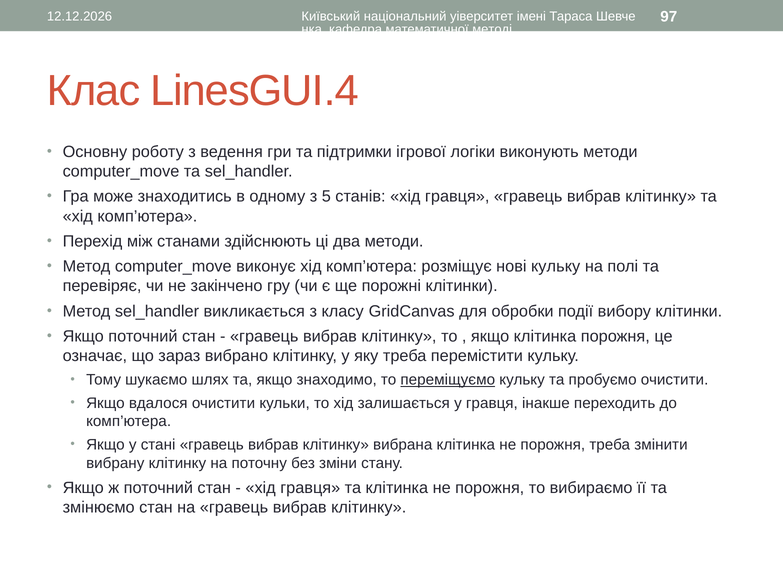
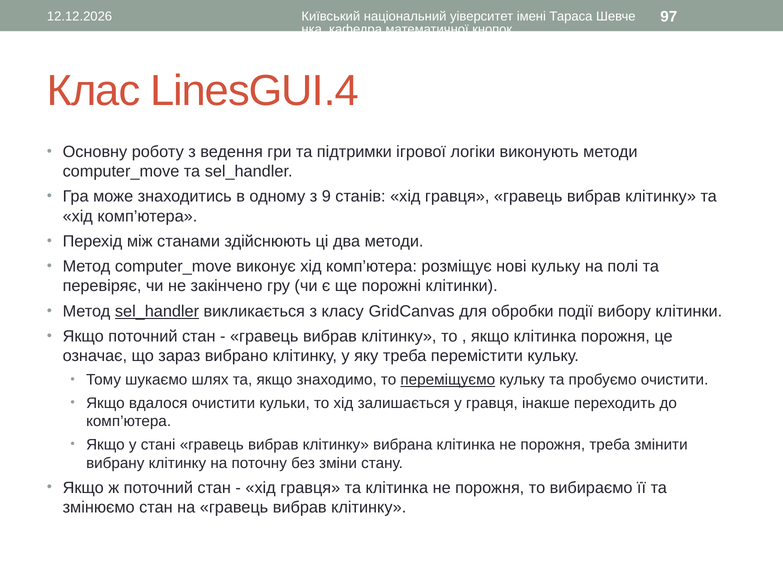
методі: методі -> кнопок
5: 5 -> 9
sel_handler at (157, 311) underline: none -> present
